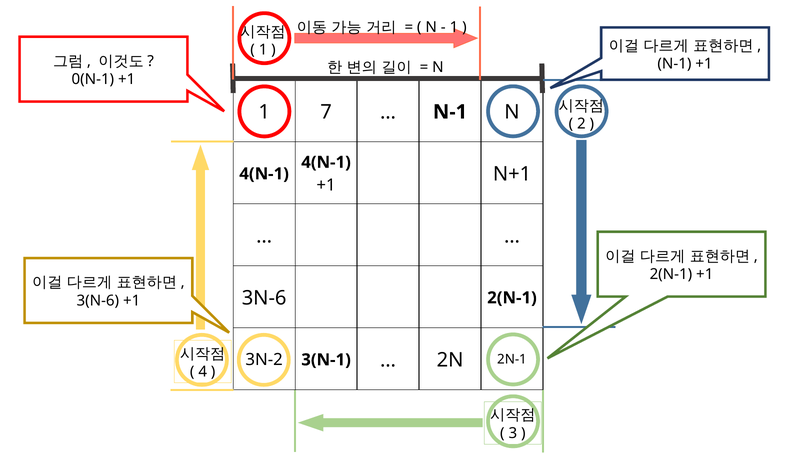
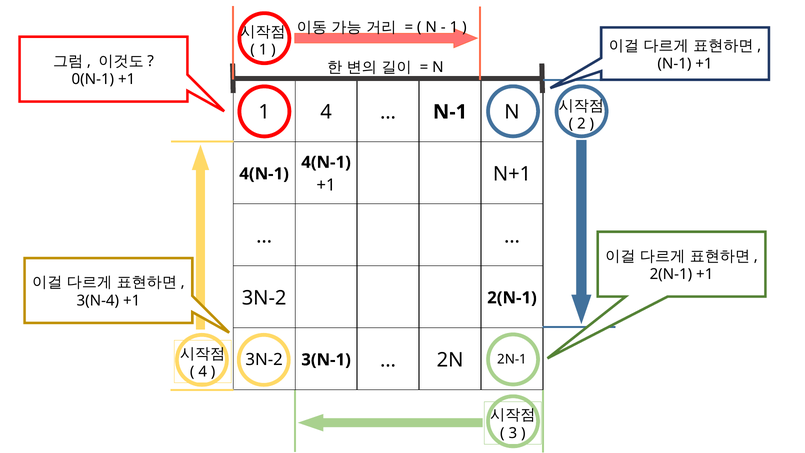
1 7: 7 -> 4
3N-6 at (264, 298): 3N-6 -> 3N-2
3(N-6: 3(N-6 -> 3(N-4
